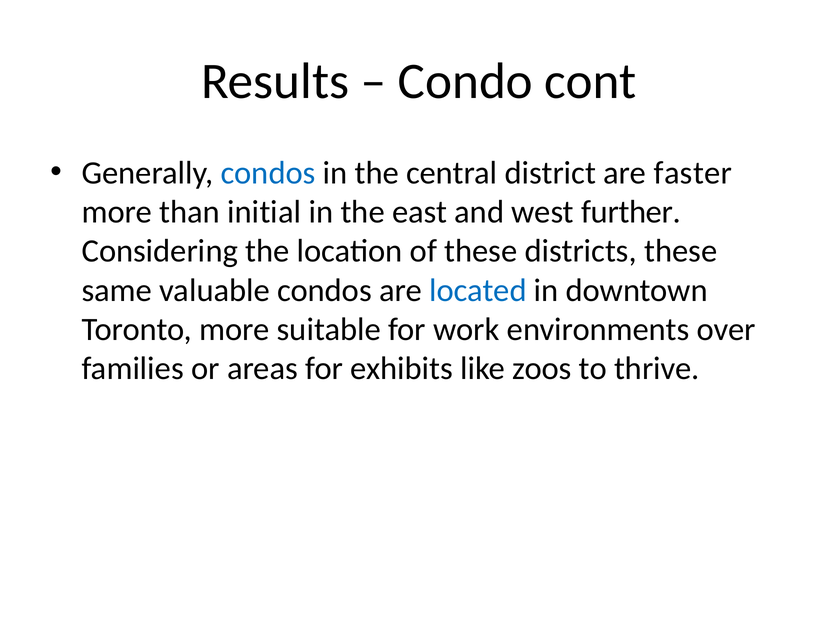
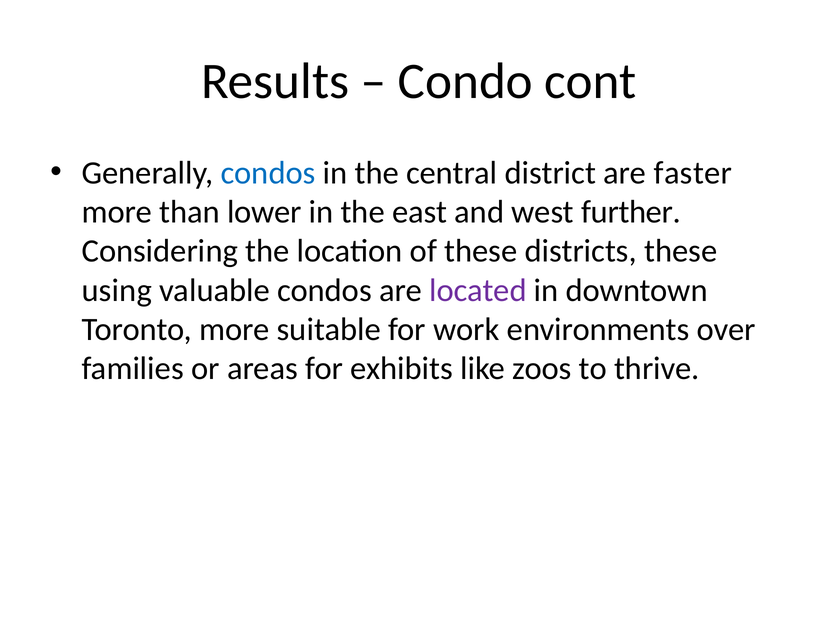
initial: initial -> lower
same: same -> using
located colour: blue -> purple
